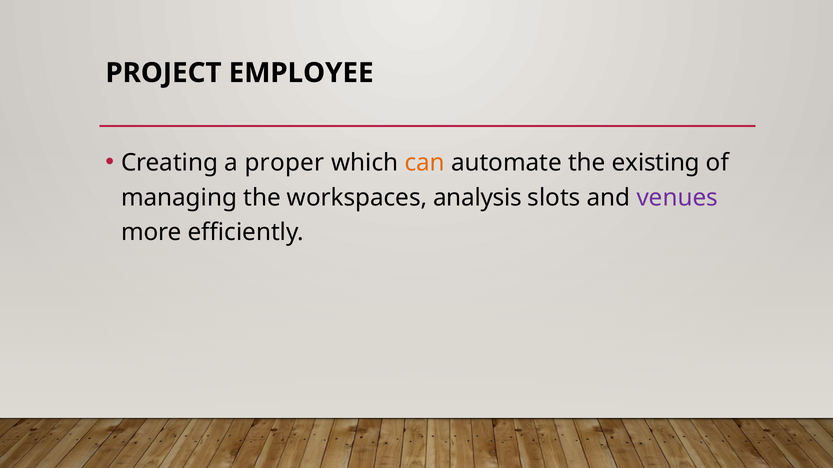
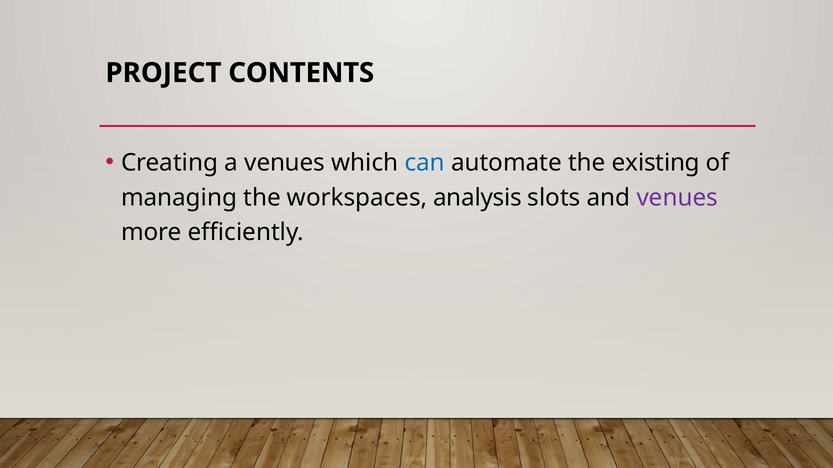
EMPLOYEE: EMPLOYEE -> CONTENTS
a proper: proper -> venues
can colour: orange -> blue
